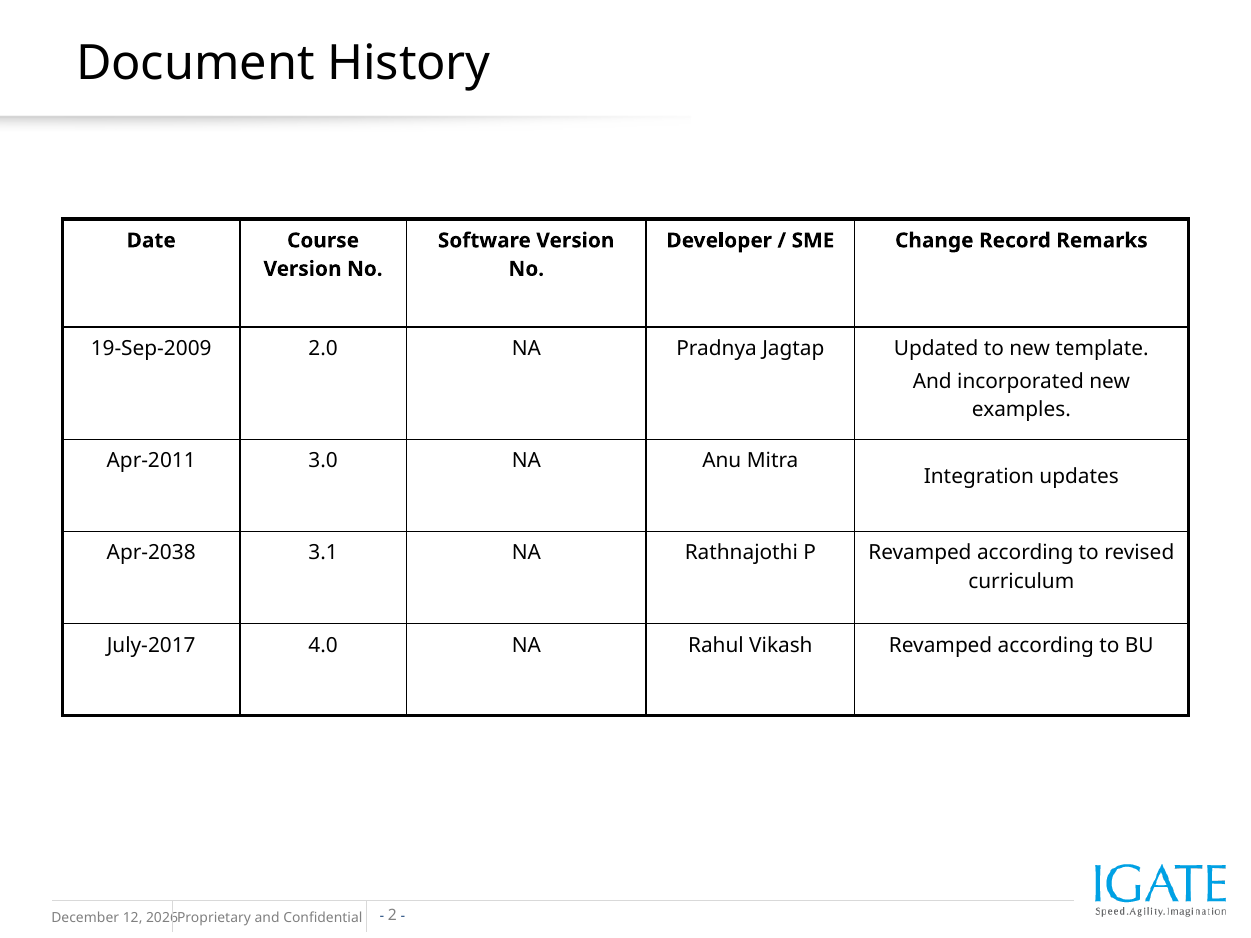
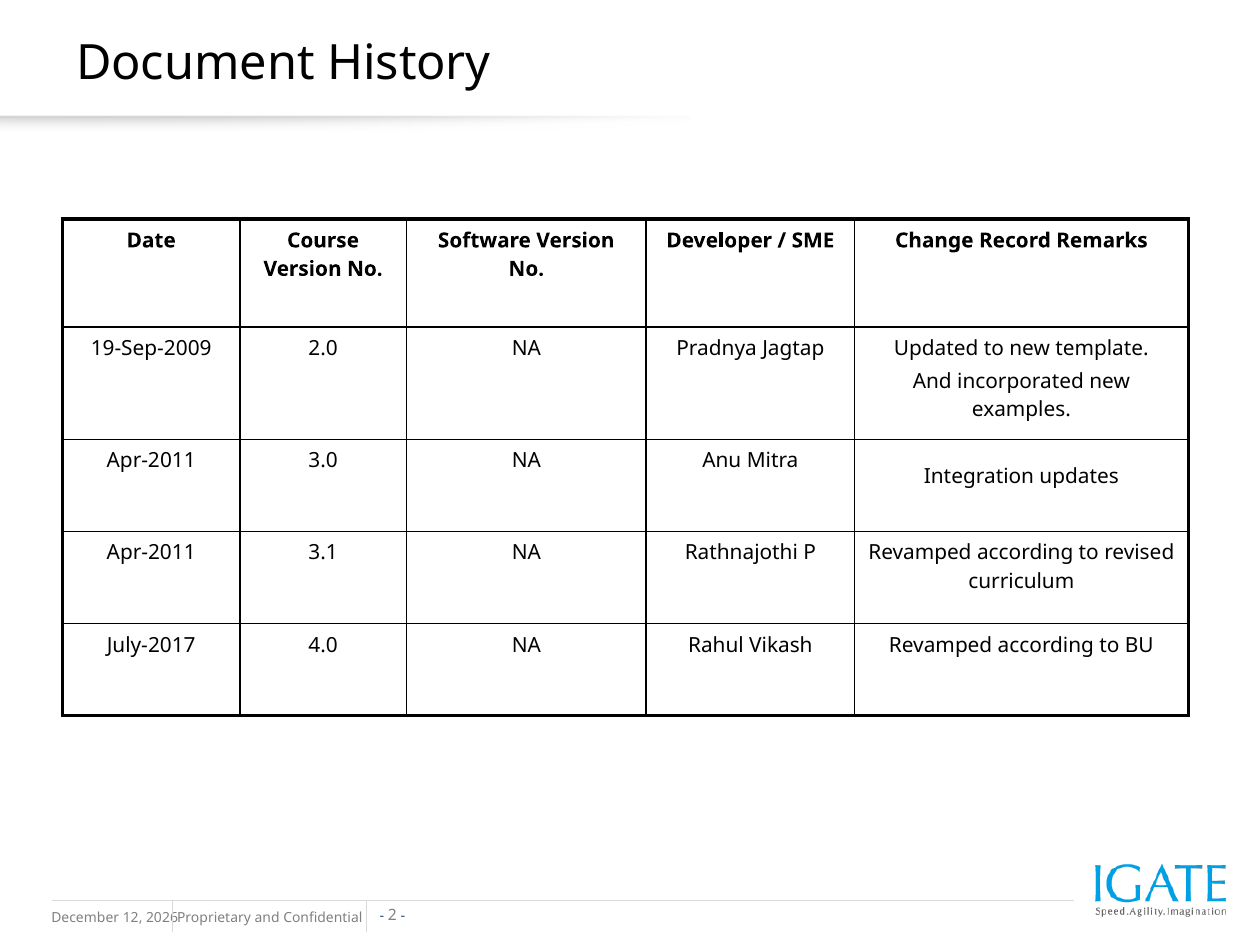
Apr-2038 at (151, 553): Apr-2038 -> Apr-2011
